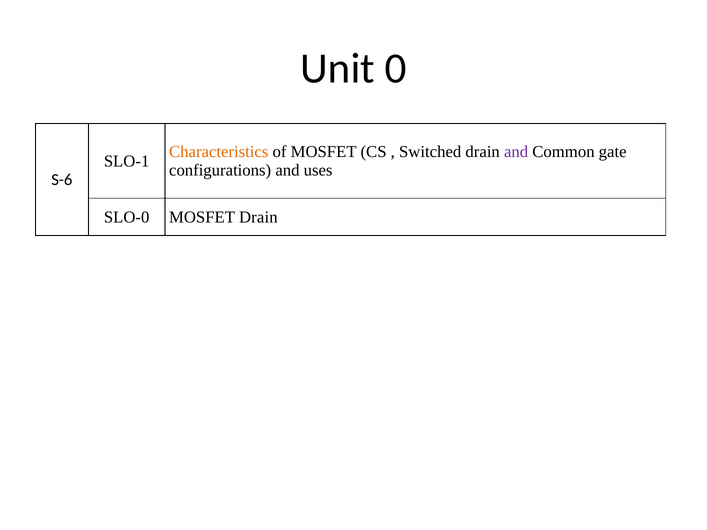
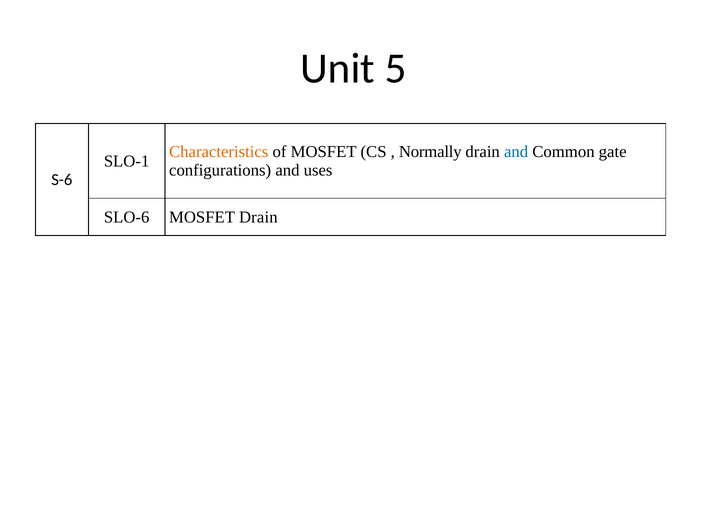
0: 0 -> 5
Switched: Switched -> Normally
and at (516, 152) colour: purple -> blue
SLO-0: SLO-0 -> SLO-6
